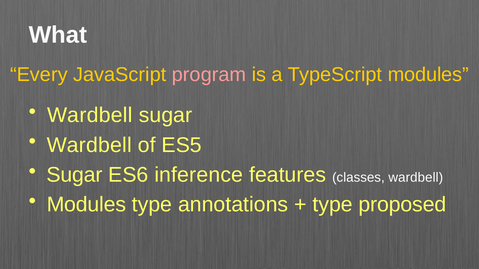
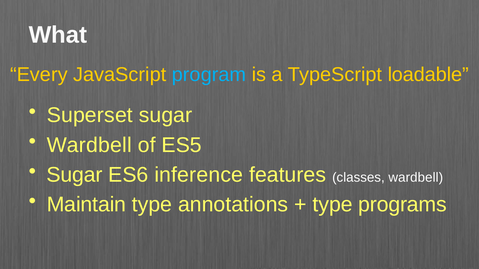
program colour: pink -> light blue
TypeScript modules: modules -> loadable
Wardbell at (90, 115): Wardbell -> Superset
Modules at (86, 205): Modules -> Maintain
proposed: proposed -> programs
